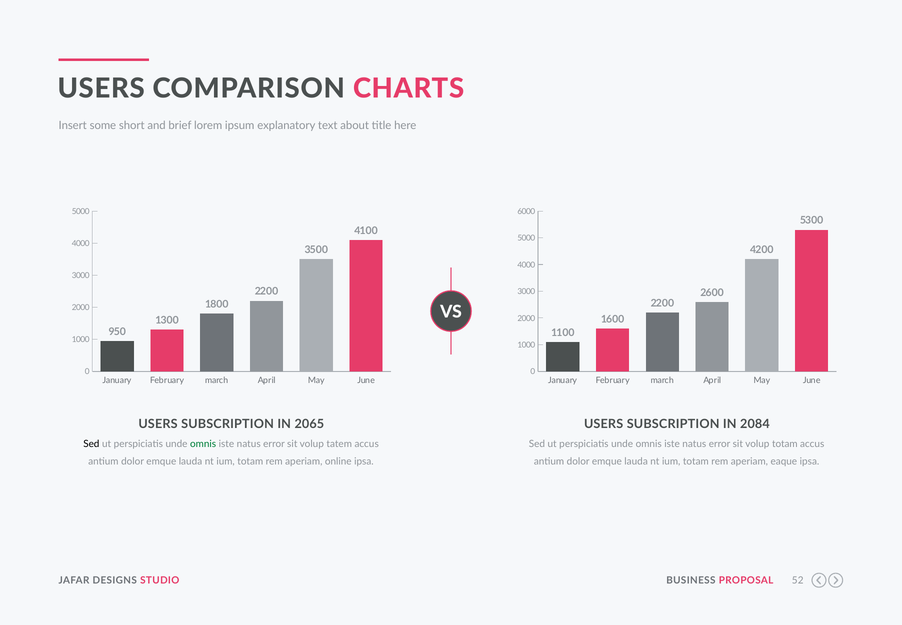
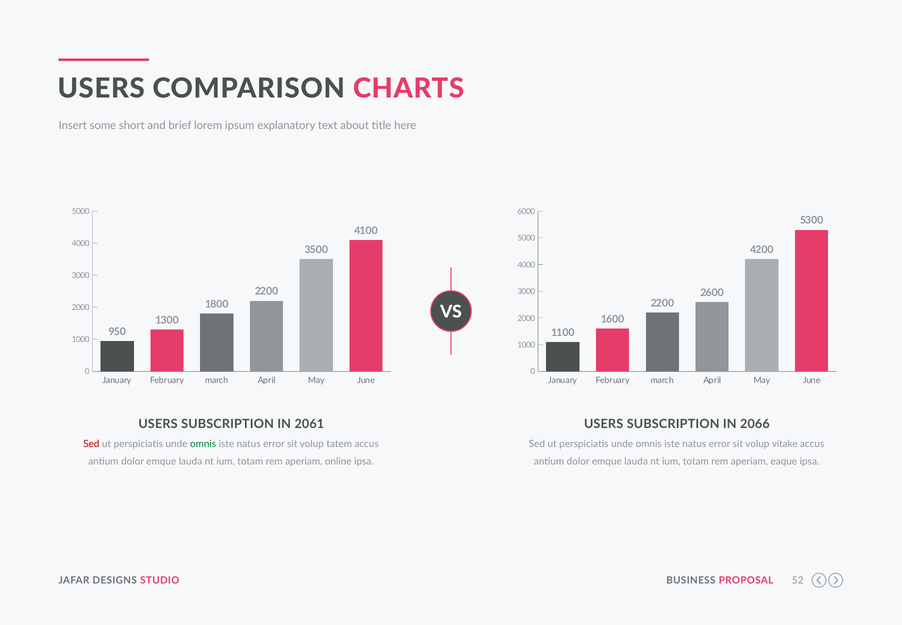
2065: 2065 -> 2061
2084: 2084 -> 2066
Sed at (91, 444) colour: black -> red
volup totam: totam -> vitake
